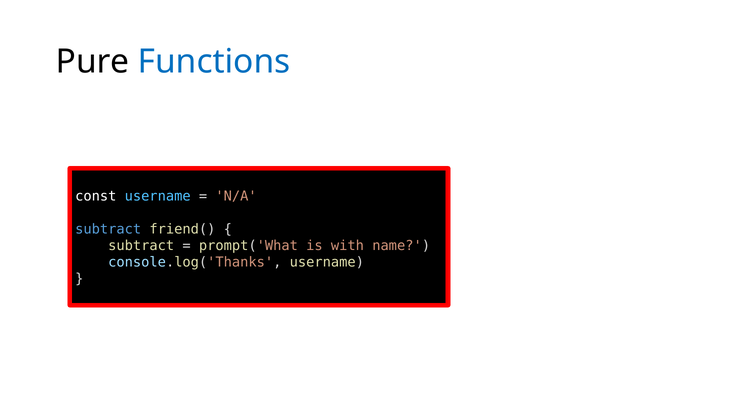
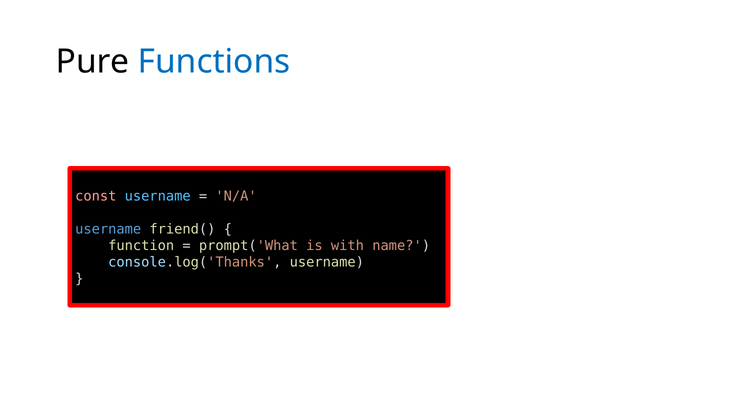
const colour: white -> pink
subtract at (108, 229): subtract -> username
subtract at (141, 246): subtract -> function
